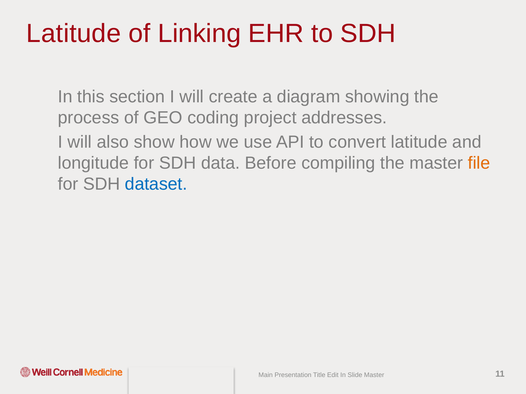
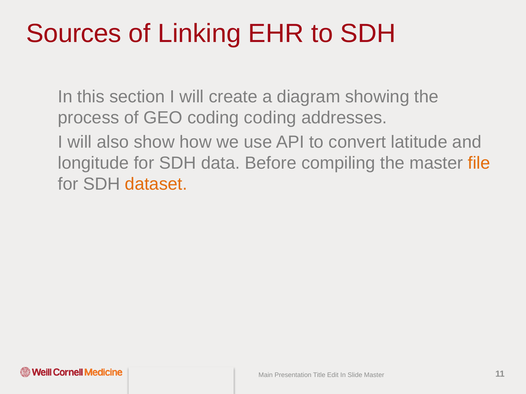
Latitude at (74, 33): Latitude -> Sources
coding project: project -> coding
dataset colour: blue -> orange
